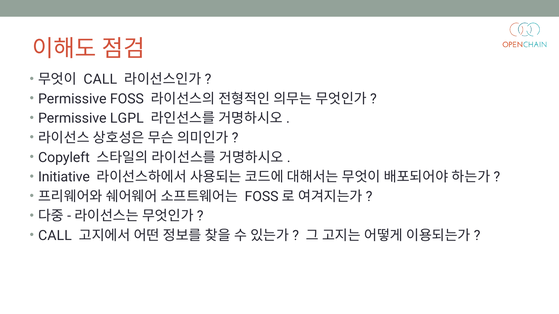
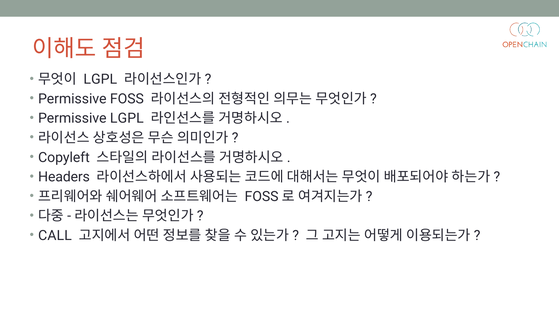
CALL at (100, 79): CALL -> LGPL
Initiative: Initiative -> Headers
